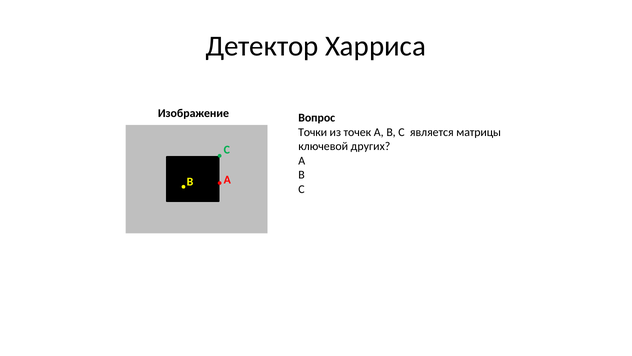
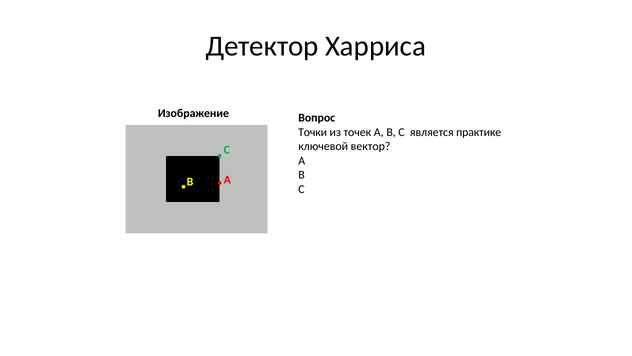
матрицы: матрицы -> практике
других: других -> вектор
